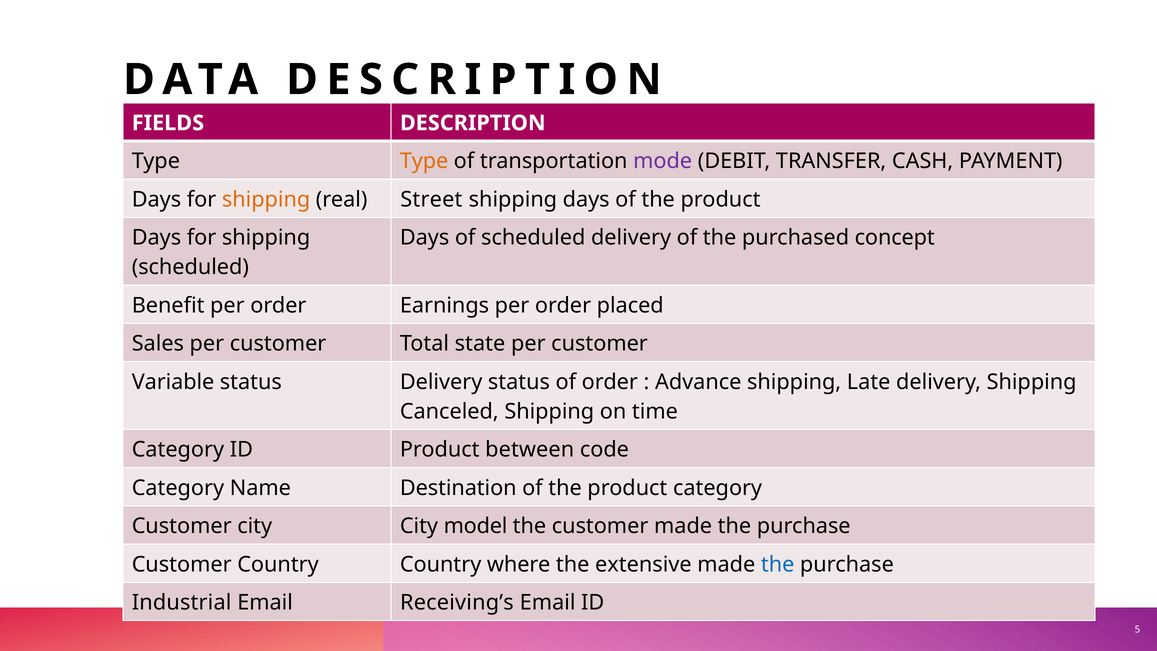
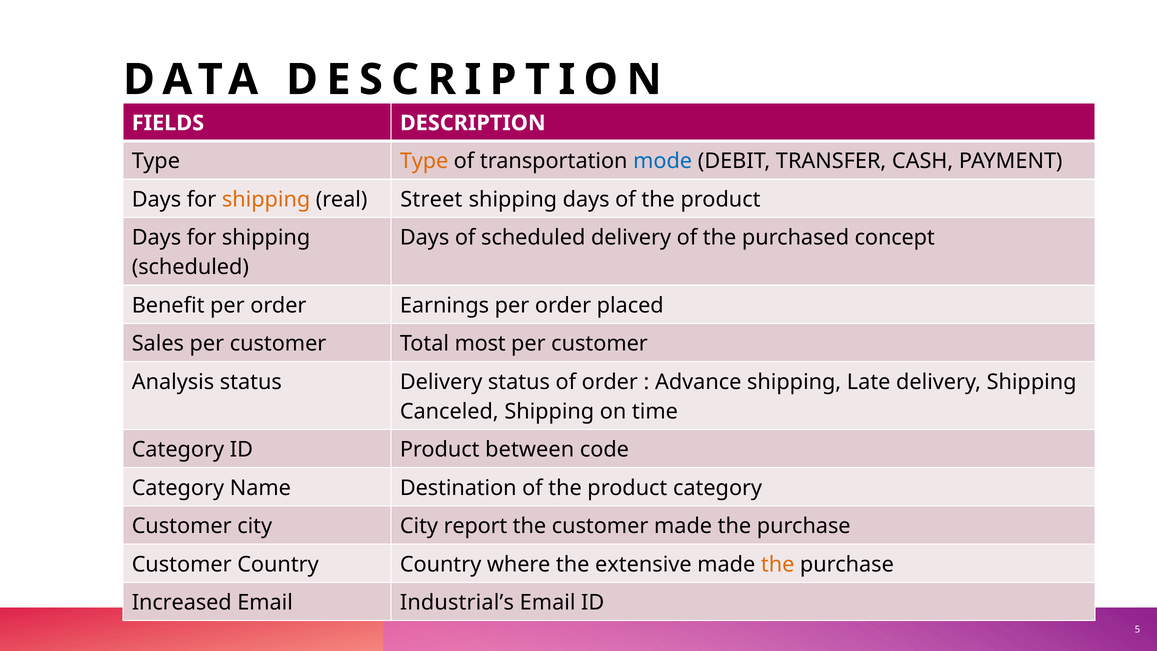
mode colour: purple -> blue
state: state -> most
Variable: Variable -> Analysis
model: model -> report
the at (778, 564) colour: blue -> orange
Industrial: Industrial -> Increased
Receiving’s: Receiving’s -> Industrial’s
